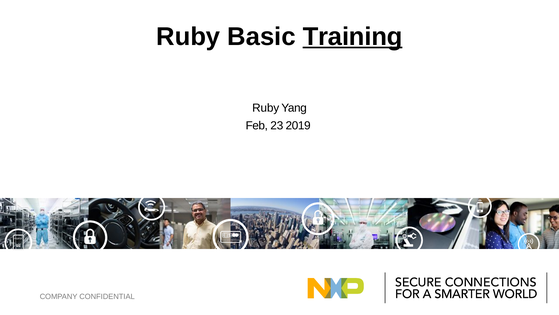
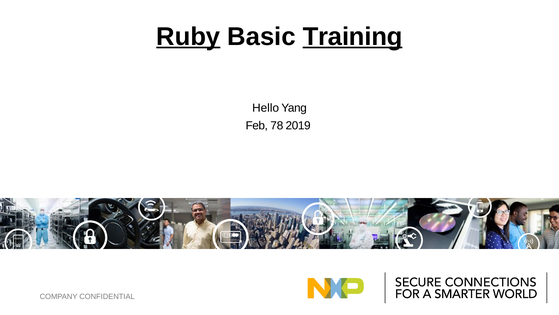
Ruby at (188, 36) underline: none -> present
Ruby at (266, 108): Ruby -> Hello
23: 23 -> 78
